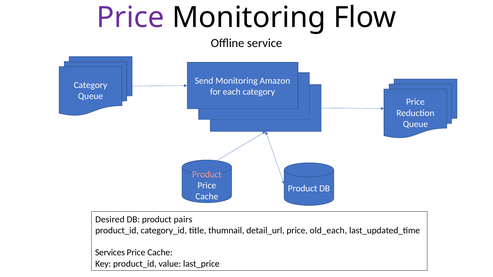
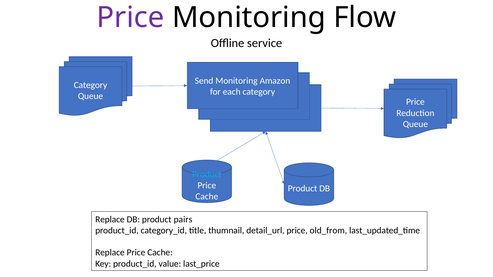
Product at (207, 175) colour: pink -> light blue
Desired at (110, 220): Desired -> Replace
old_each: old_each -> old_from
Services at (110, 253): Services -> Replace
